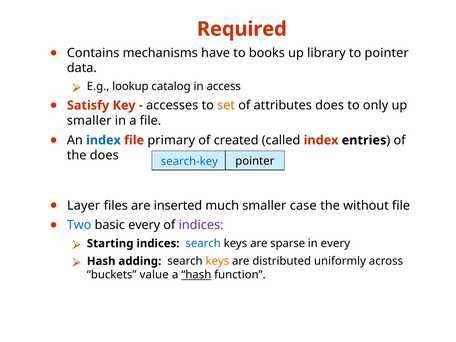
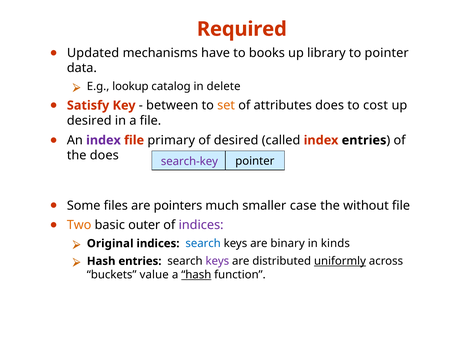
Contains: Contains -> Updated
access: access -> delete
accesses: accesses -> between
only: only -> cost
smaller at (89, 121): smaller -> desired
index at (103, 140) colour: blue -> purple
of created: created -> desired
search-key colour: blue -> purple
Layer: Layer -> Some
inserted: inserted -> pointers
Two colour: blue -> orange
basic every: every -> outer
Starting: Starting -> Original
sparse: sparse -> binary
in every: every -> kinds
Hash adding: adding -> entries
keys at (217, 261) colour: orange -> purple
uniformly underline: none -> present
